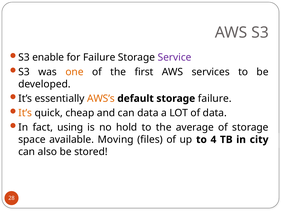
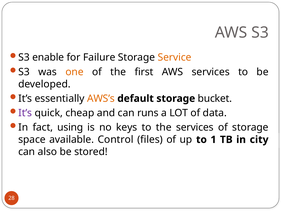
Service colour: purple -> orange
storage failure: failure -> bucket
It’s at (25, 113) colour: orange -> purple
can data: data -> runs
hold: hold -> keys
the average: average -> services
Moving: Moving -> Control
4: 4 -> 1
